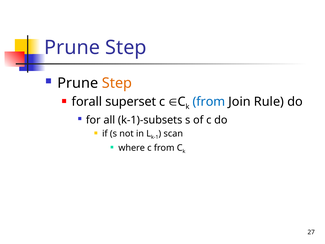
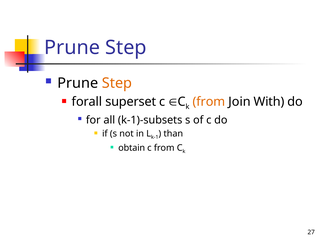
from at (209, 102) colour: blue -> orange
Rule: Rule -> With
scan: scan -> than
where: where -> obtain
